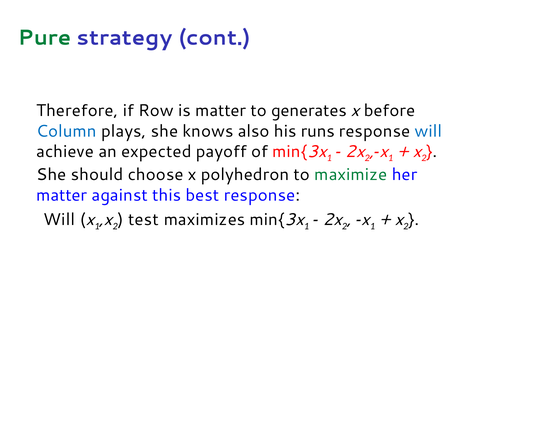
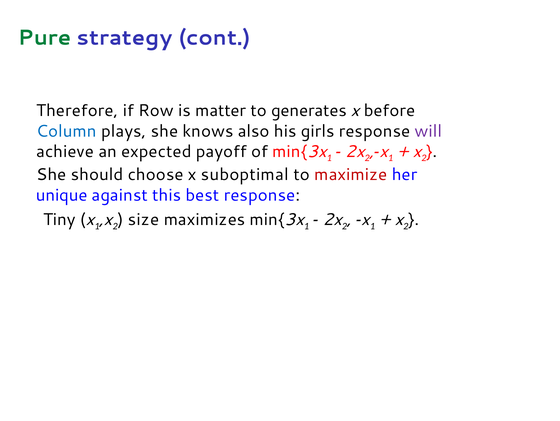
runs: runs -> girls
will at (428, 131) colour: blue -> purple
polyhedron: polyhedron -> suboptimal
maximize colour: green -> red
matter at (62, 195): matter -> unique
Will at (59, 219): Will -> Tiny
test: test -> size
